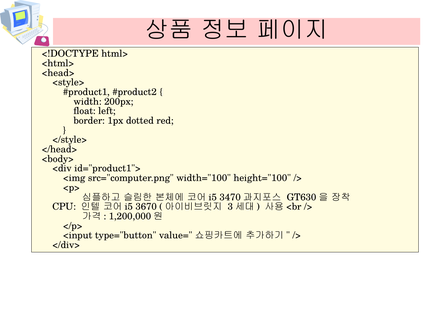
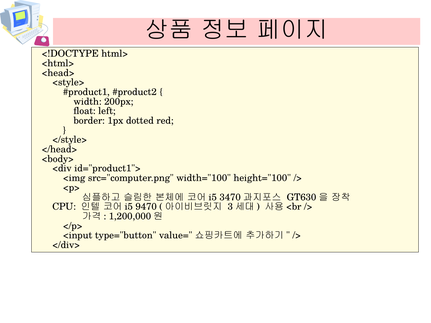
3670: 3670 -> 9470
